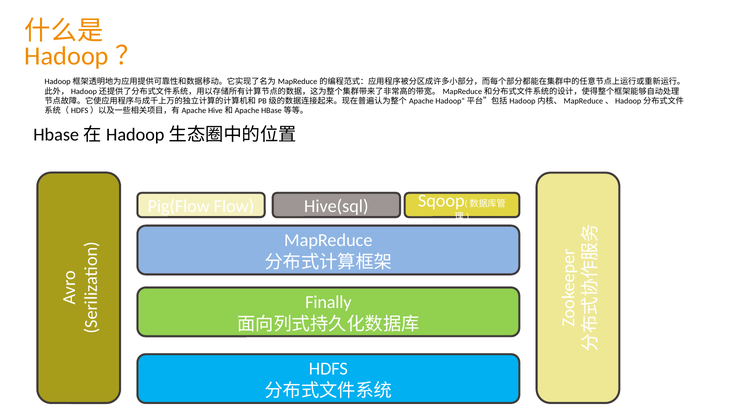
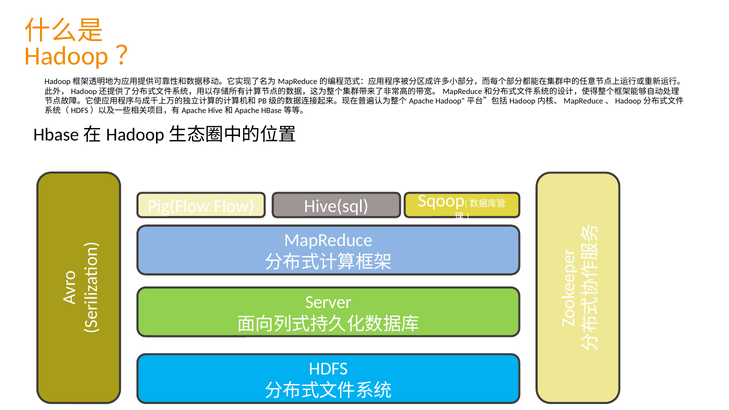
Finally: Finally -> Server
